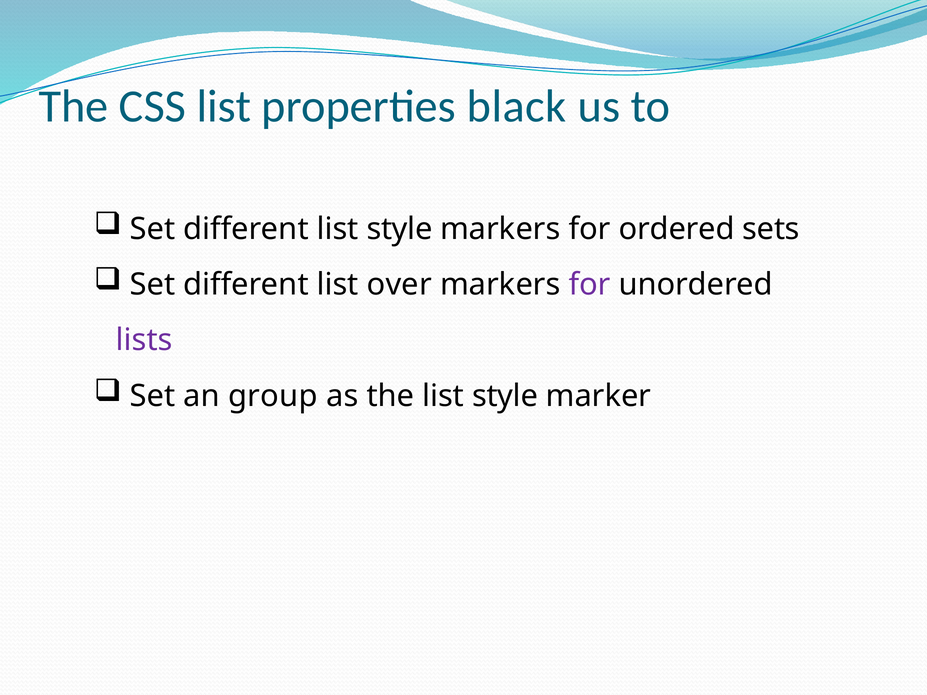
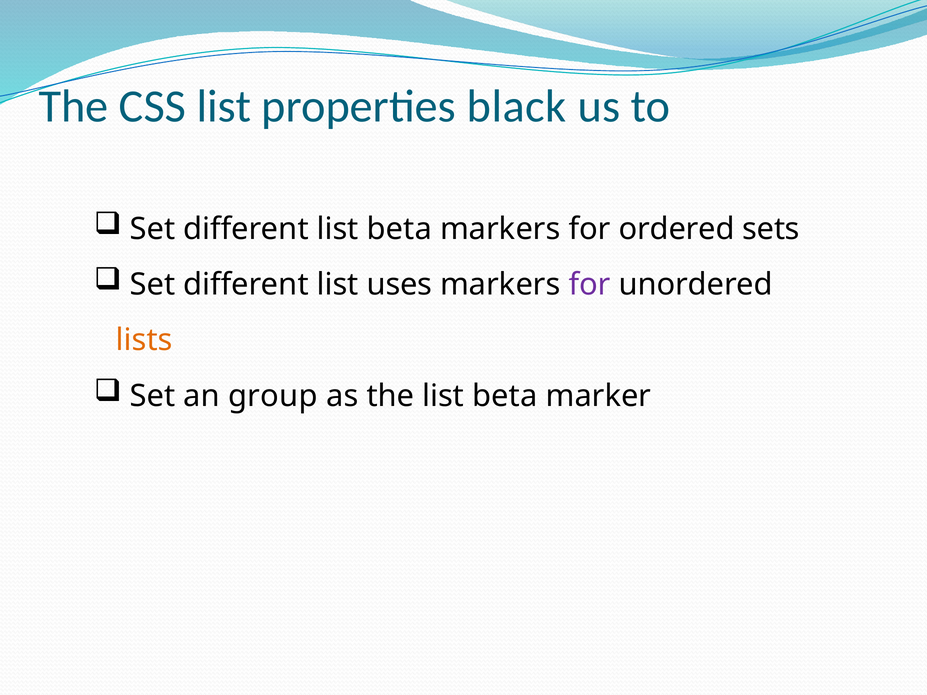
different list style: style -> beta
over: over -> uses
lists colour: purple -> orange
the list style: style -> beta
